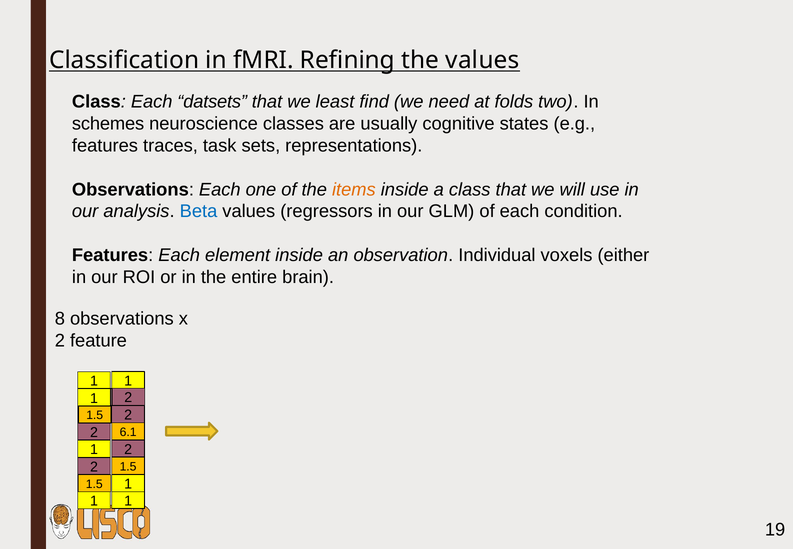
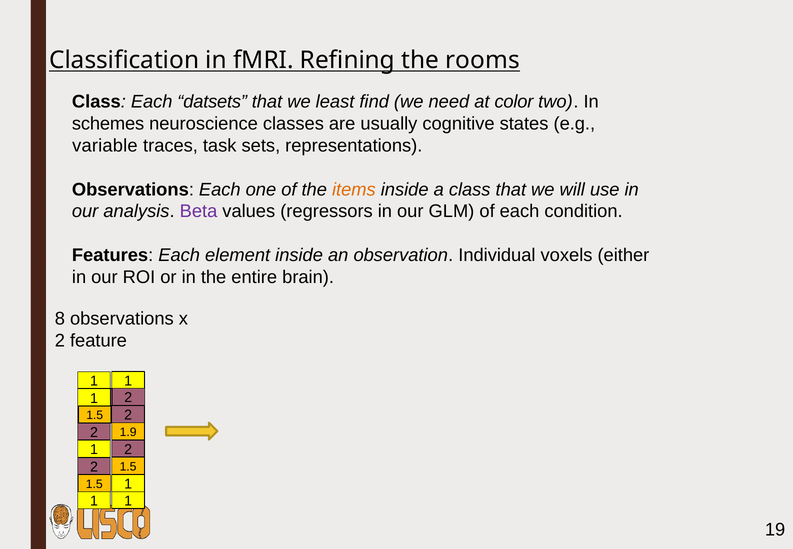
the values: values -> rooms
folds: folds -> color
features at (105, 146): features -> variable
Beta colour: blue -> purple
6.1: 6.1 -> 1.9
